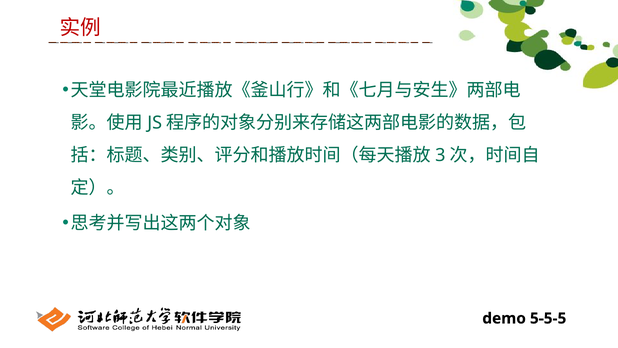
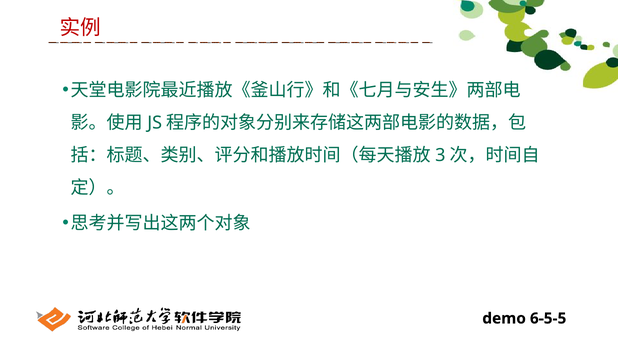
5-5-5: 5-5-5 -> 6-5-5
